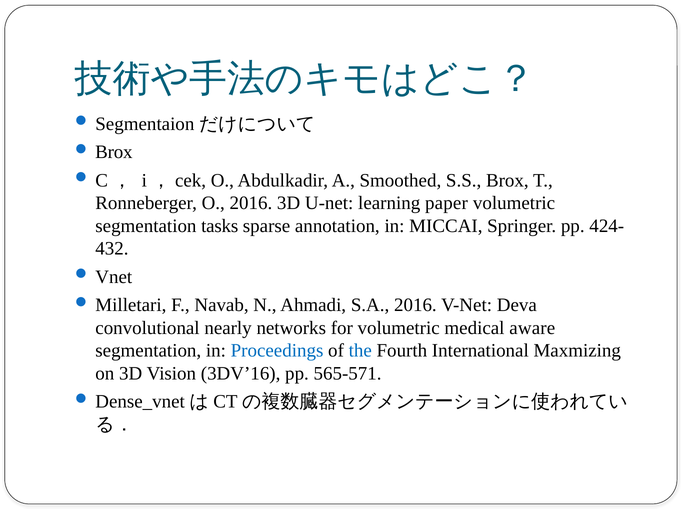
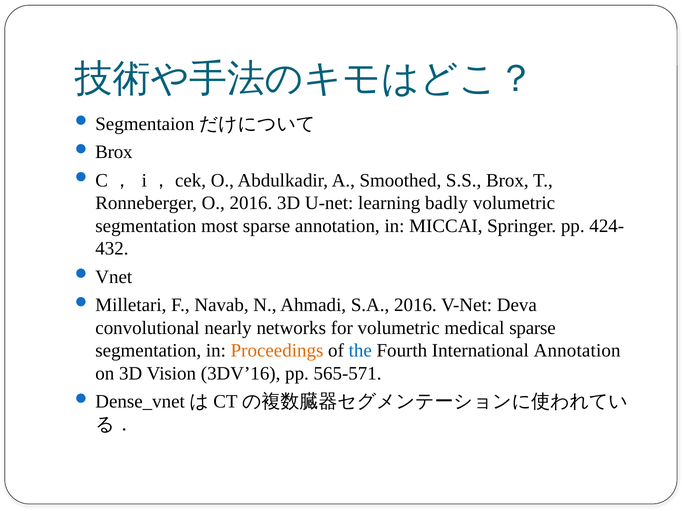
paper: paper -> badly
tasks: tasks -> most
medical aware: aware -> sparse
Proceedings colour: blue -> orange
International Maxmizing: Maxmizing -> Annotation
